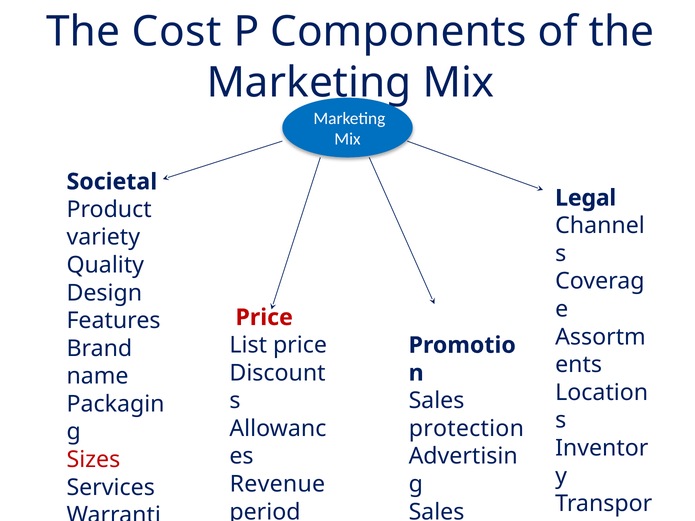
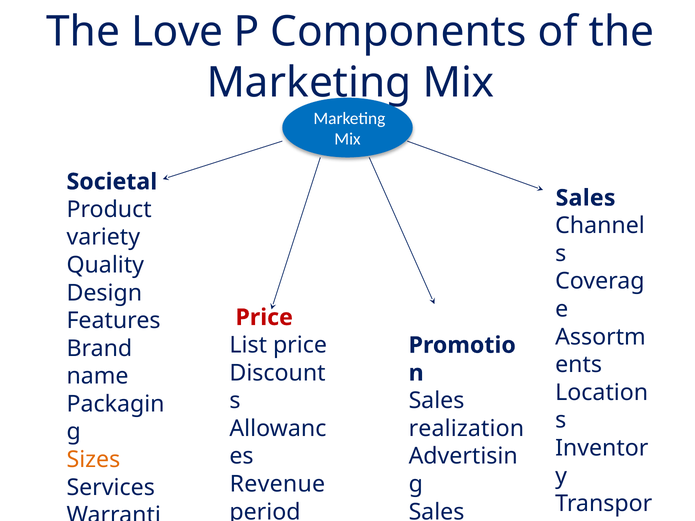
Cost: Cost -> Love
Legal at (586, 198): Legal -> Sales
protection: protection -> realization
Sizes colour: red -> orange
